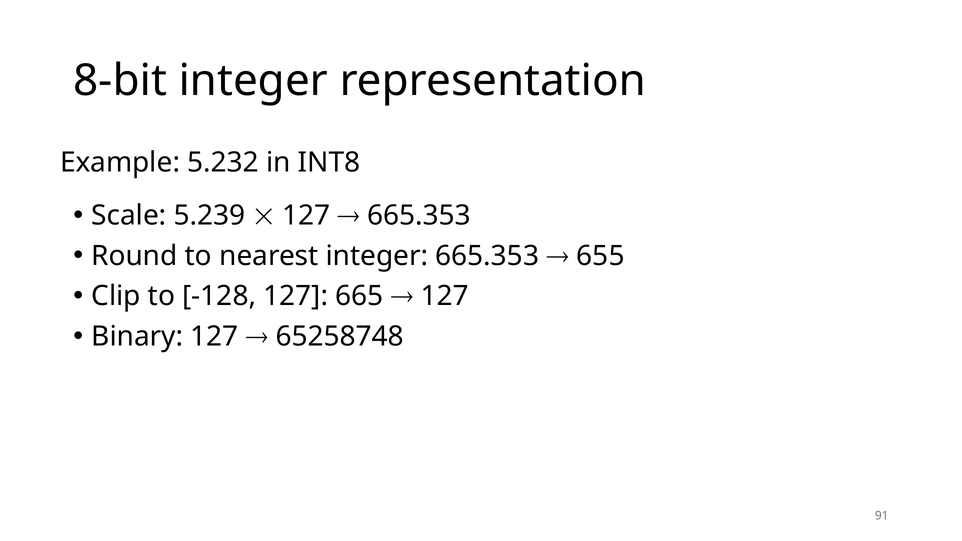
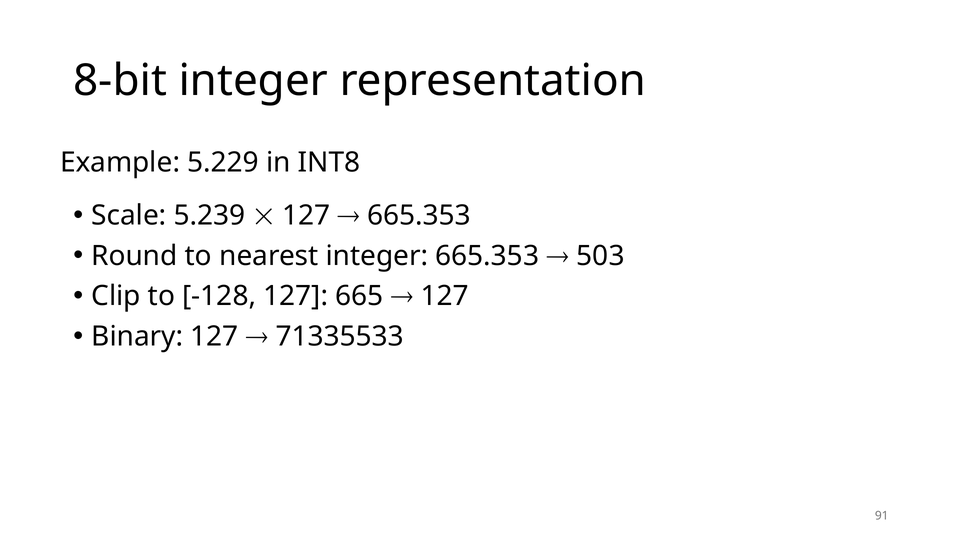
5.232: 5.232 -> 5.229
655: 655 -> 503
65258748: 65258748 -> 71335533
